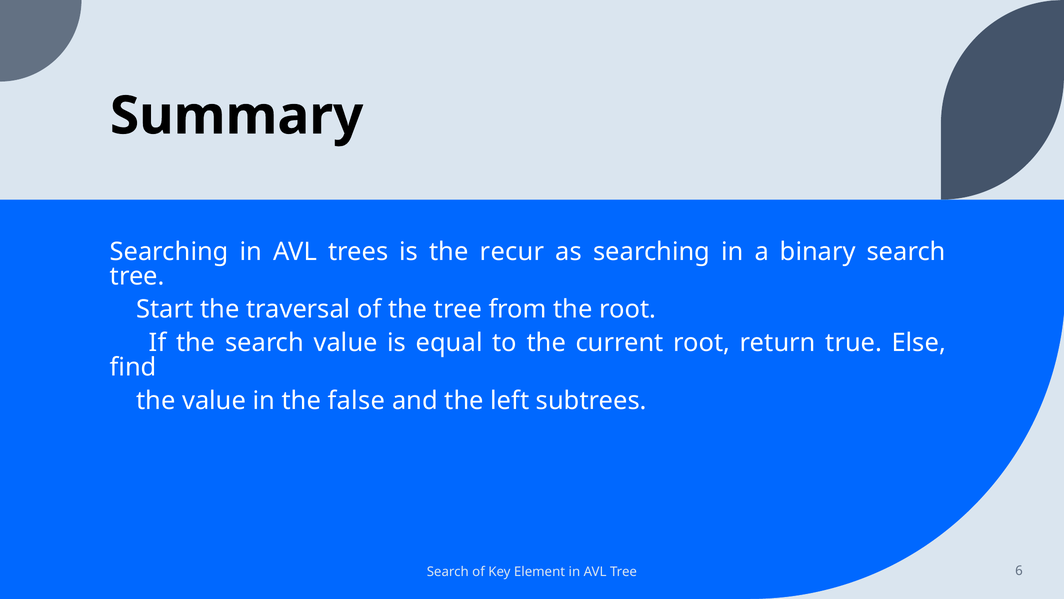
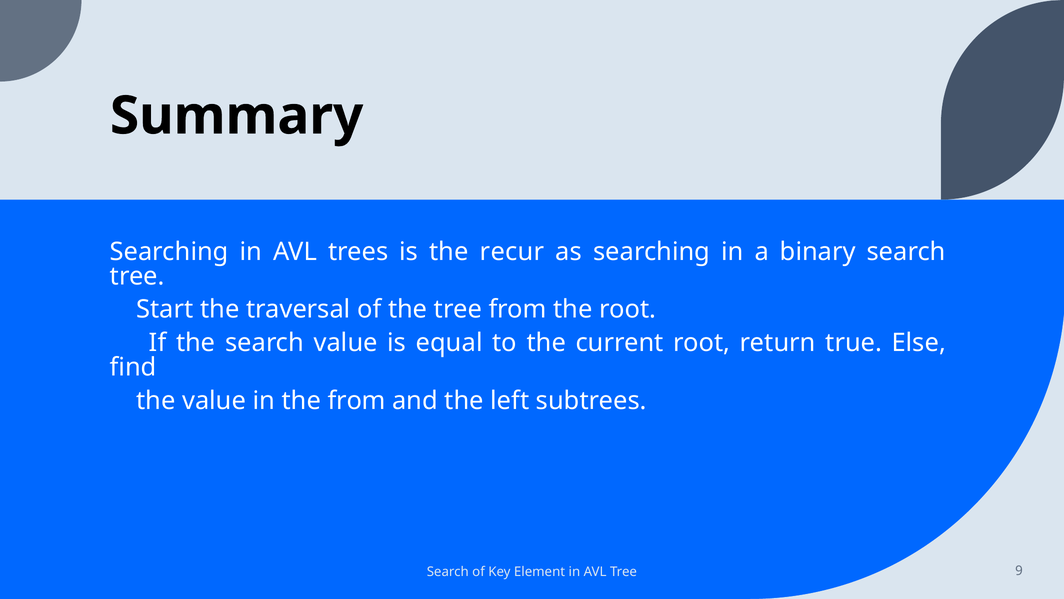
the false: false -> from
6: 6 -> 9
